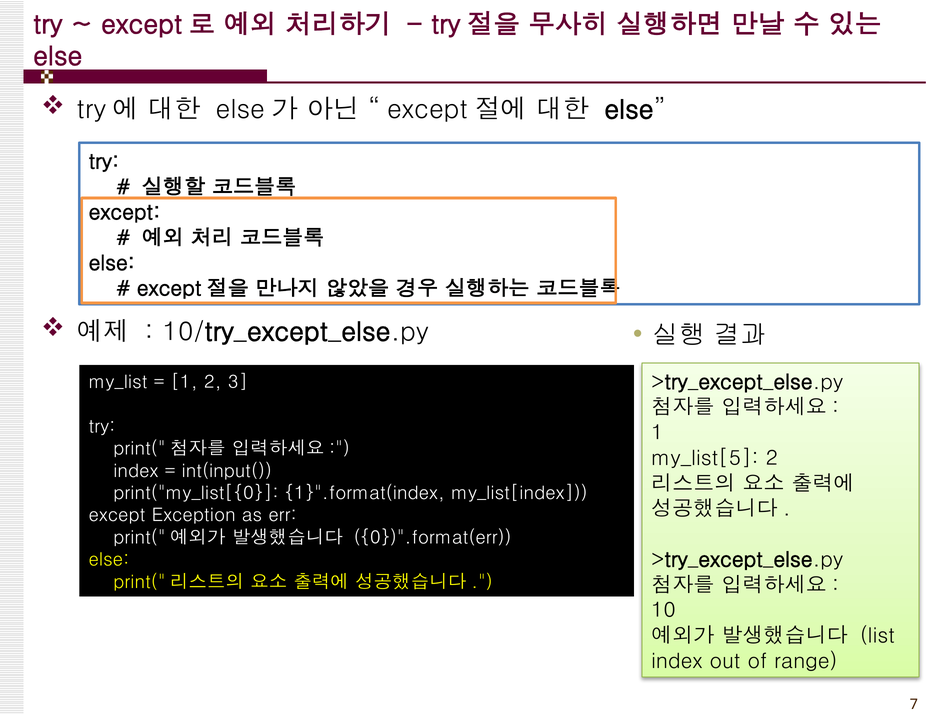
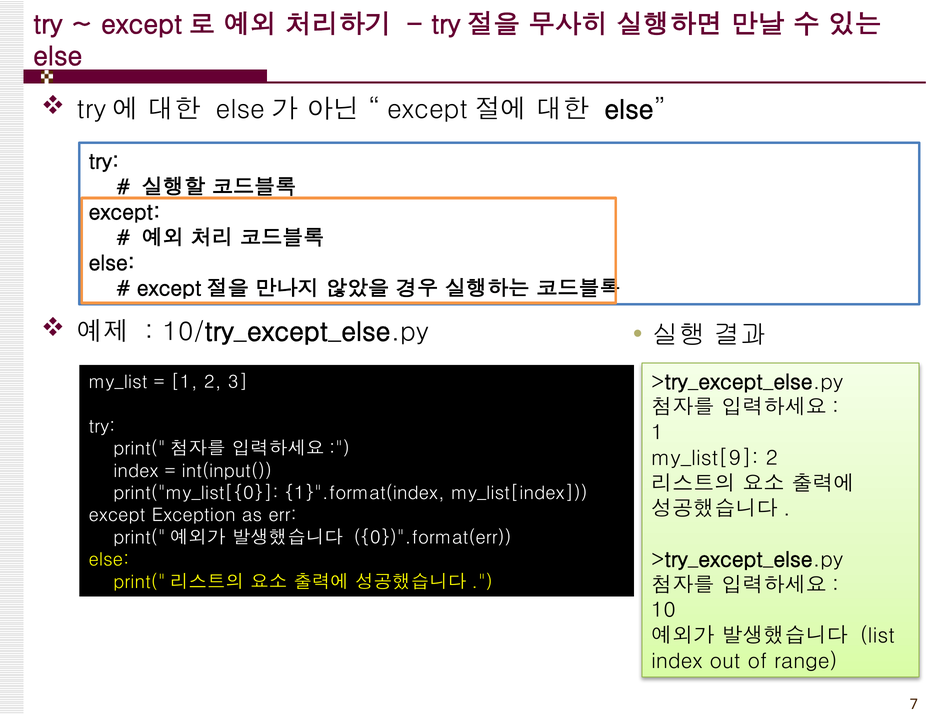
my_list[5: my_list[5 -> my_list[9
